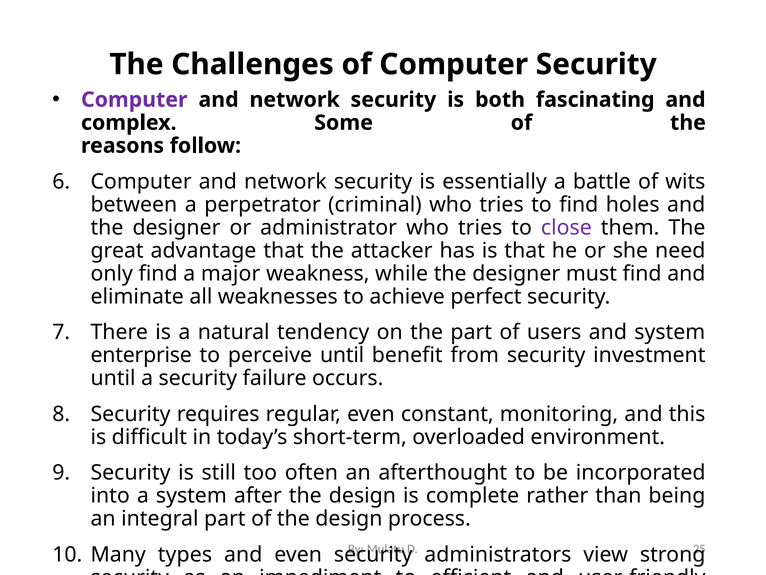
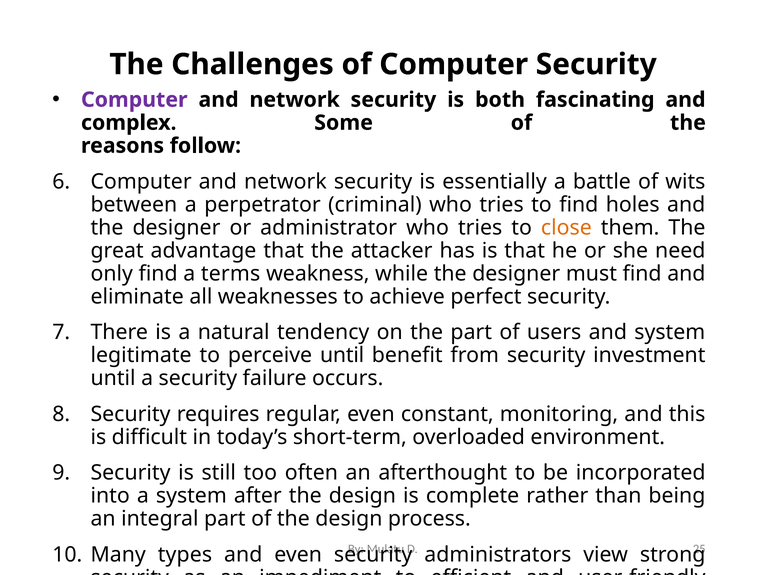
close colour: purple -> orange
major: major -> terms
enterprise: enterprise -> legitimate
